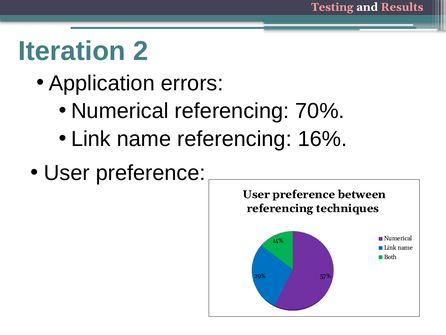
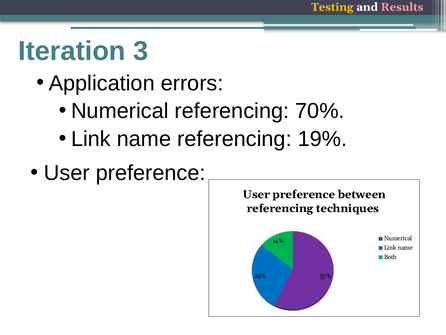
Testing colour: pink -> yellow
2: 2 -> 3
16%: 16% -> 19%
